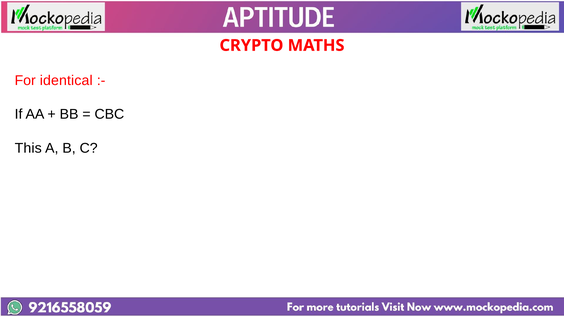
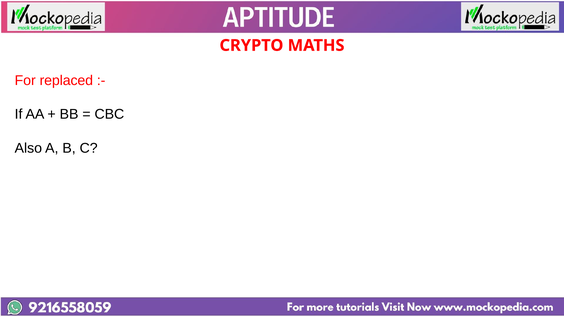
identical: identical -> replaced
This: This -> Also
